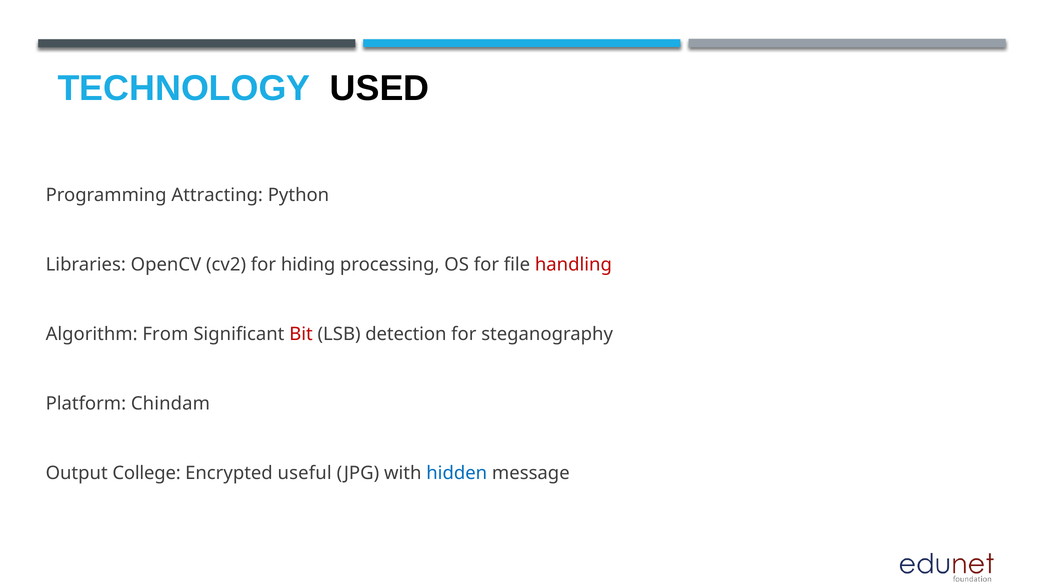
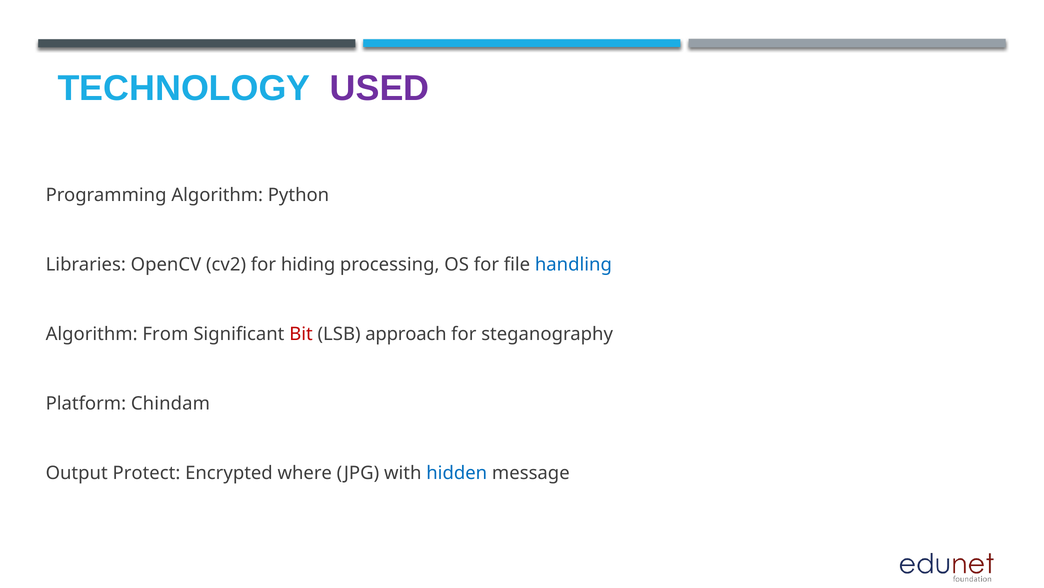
USED colour: black -> purple
Programming Attracting: Attracting -> Algorithm
handling colour: red -> blue
detection: detection -> approach
College: College -> Protect
useful: useful -> where
